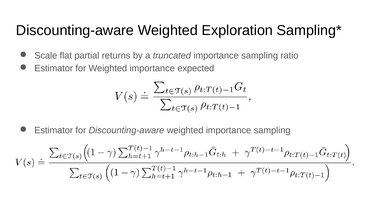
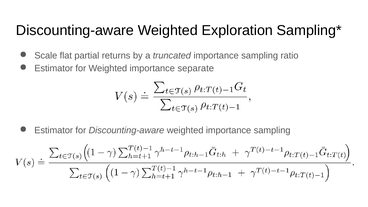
expected: expected -> separate
